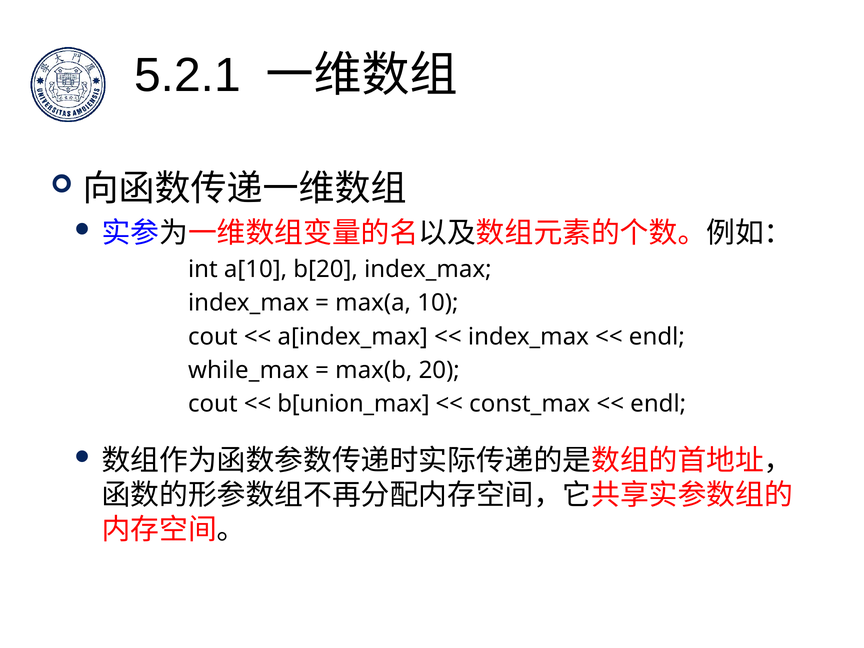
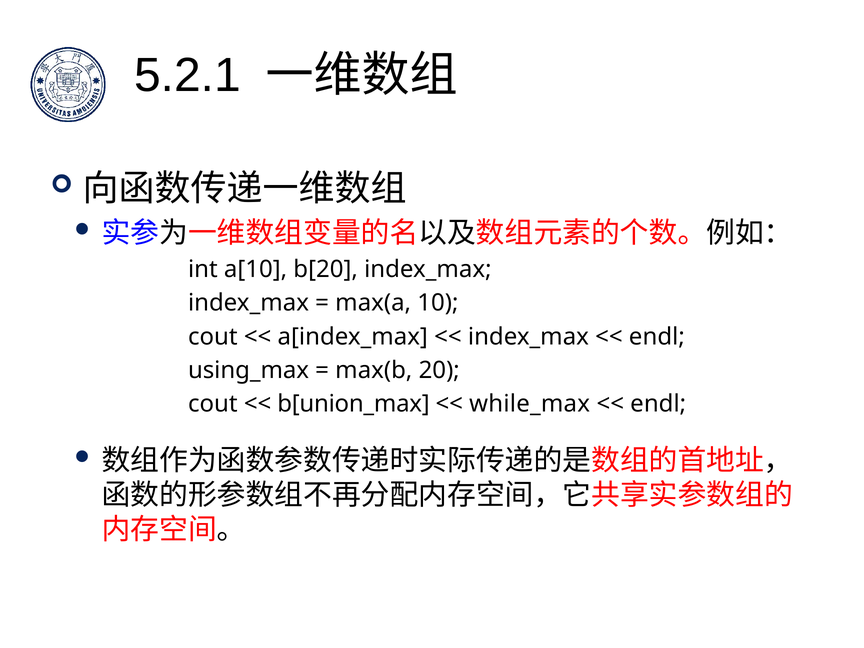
while_max: while_max -> using_max
const_max: const_max -> while_max
